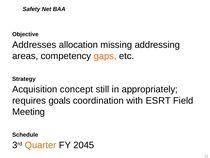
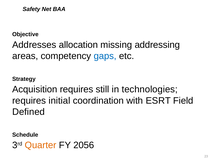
gaps colour: orange -> blue
Acquisition concept: concept -> requires
appropriately: appropriately -> technologies
goals: goals -> initial
Meeting: Meeting -> Defined
2045: 2045 -> 2056
